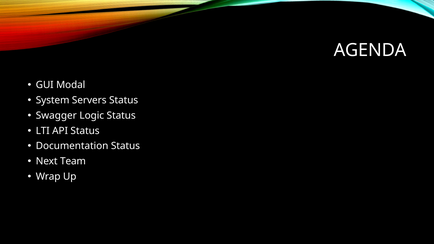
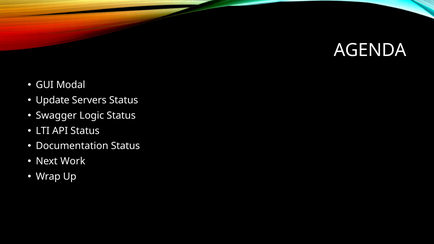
System: System -> Update
Team: Team -> Work
